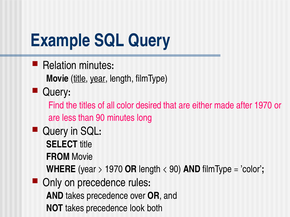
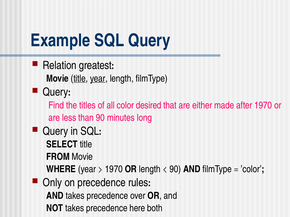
Relation minutes: minutes -> greatest
look: look -> here
